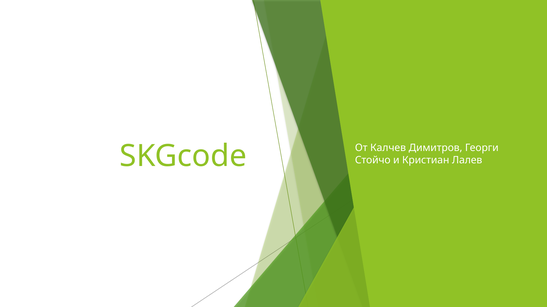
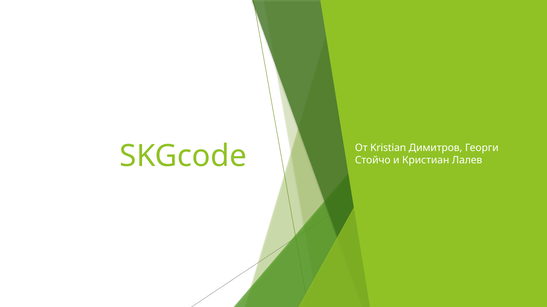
Калчев: Калчев -> Kristian
